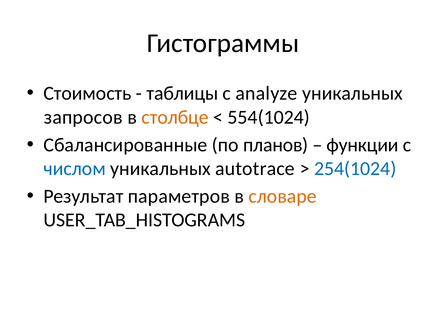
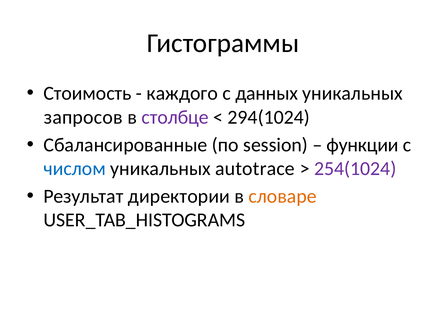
таблицы: таблицы -> каждого
analyze: analyze -> данных
столбце colour: orange -> purple
554(1024: 554(1024 -> 294(1024
планов: планов -> session
254(1024 colour: blue -> purple
параметров: параметров -> директории
